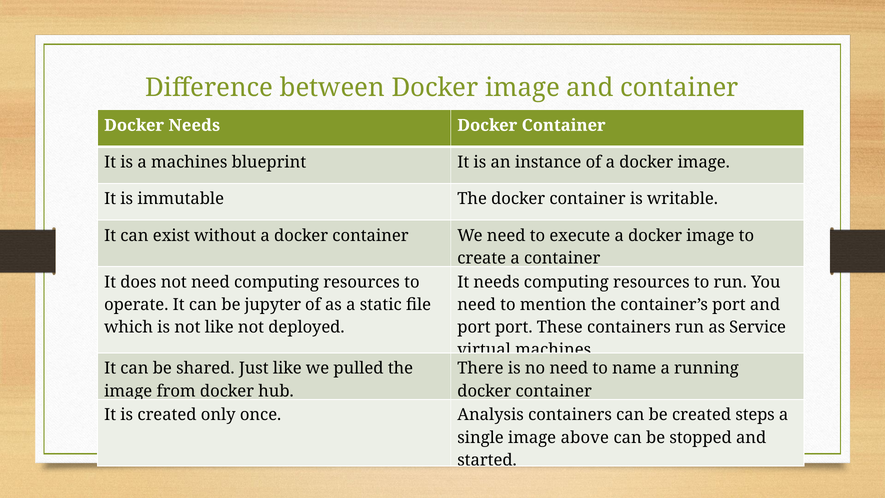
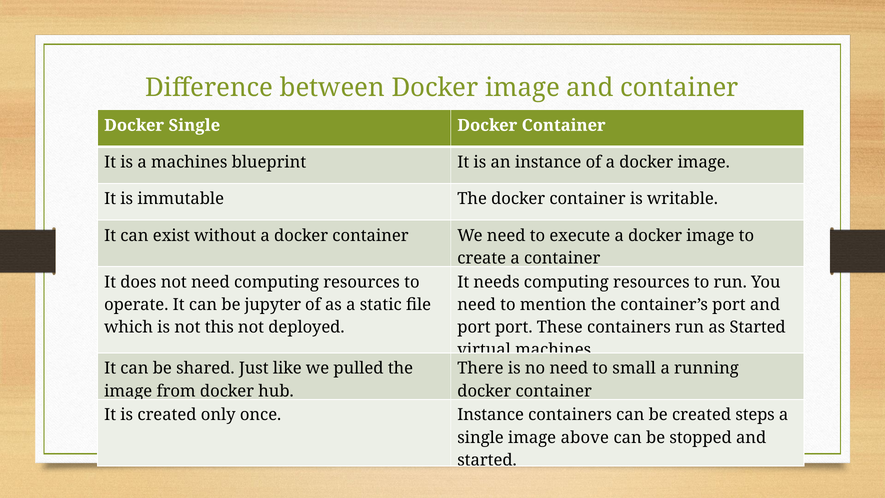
Docker Needs: Needs -> Single
not like: like -> this
as Service: Service -> Started
name: name -> small
once Analysis: Analysis -> Instance
